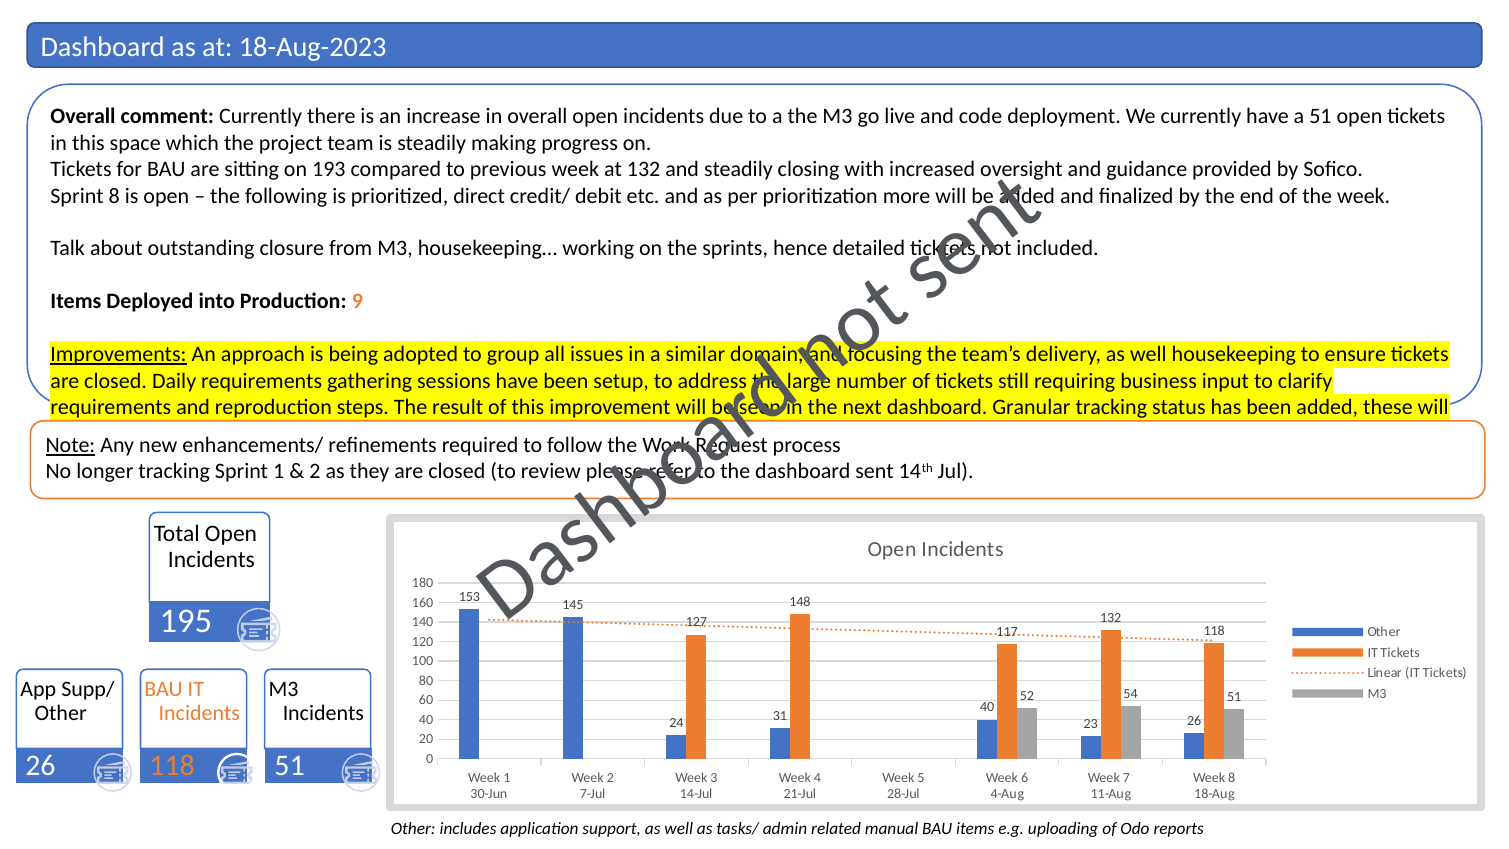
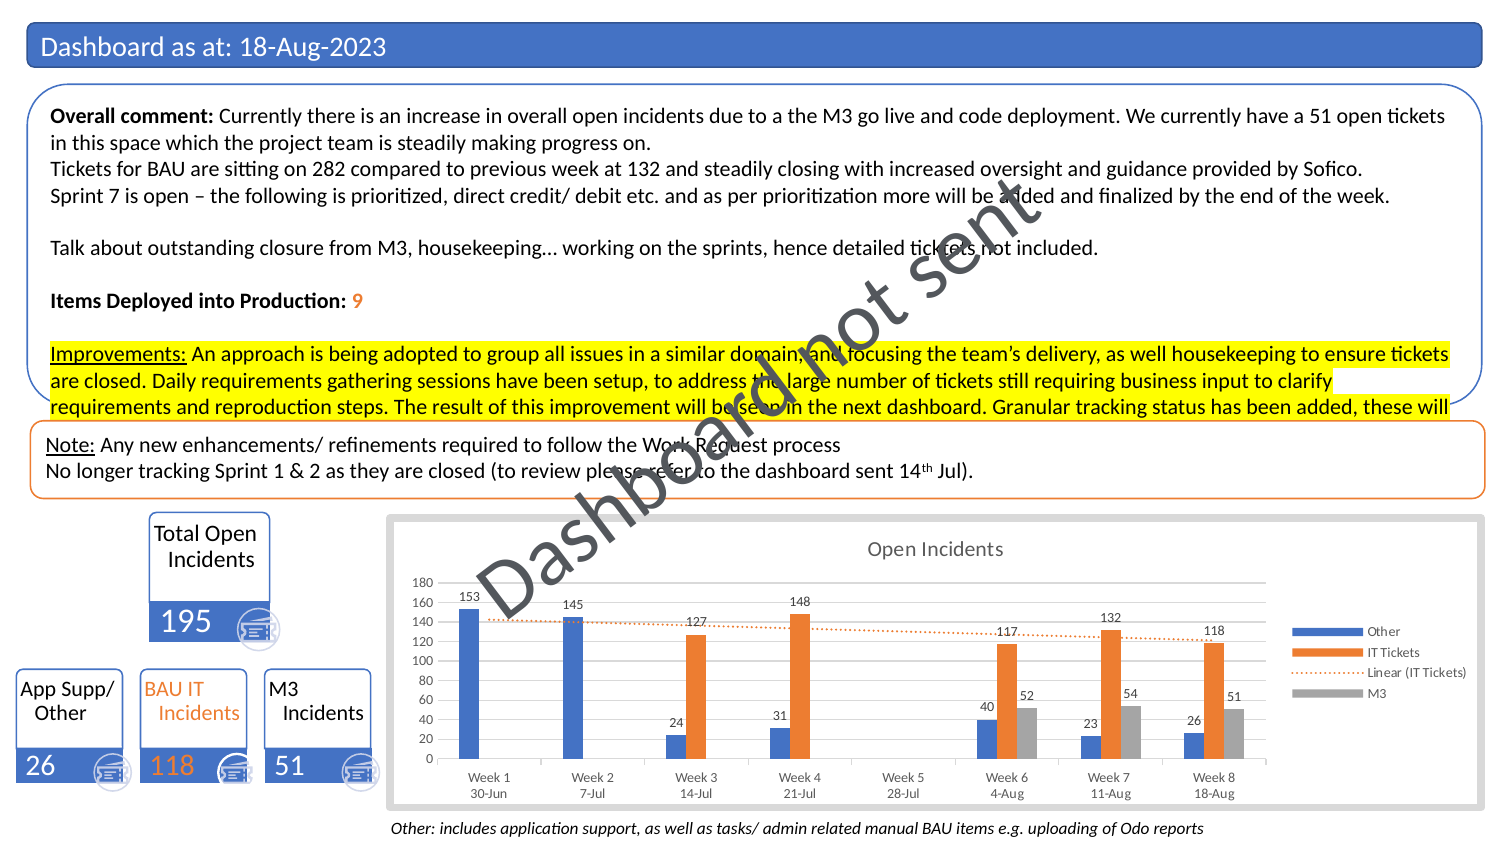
193: 193 -> 282
Sprint 8: 8 -> 7
